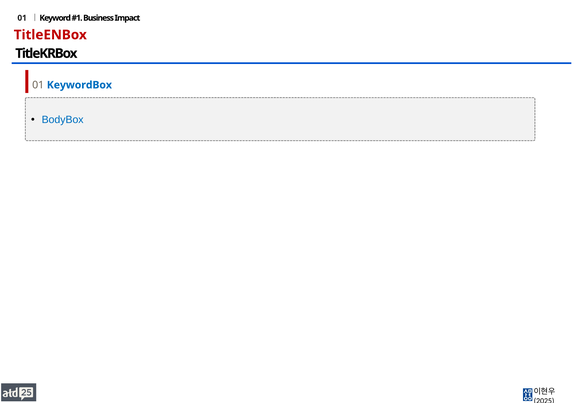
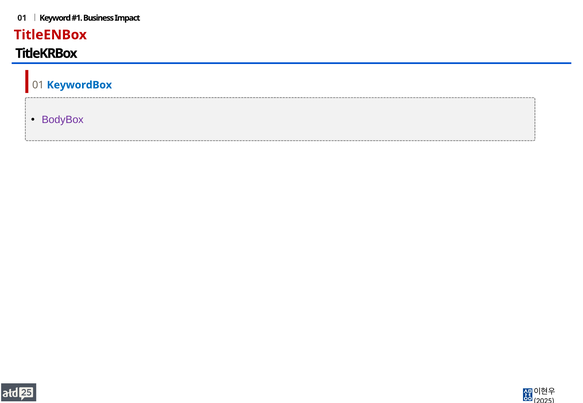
BodyBox colour: blue -> purple
